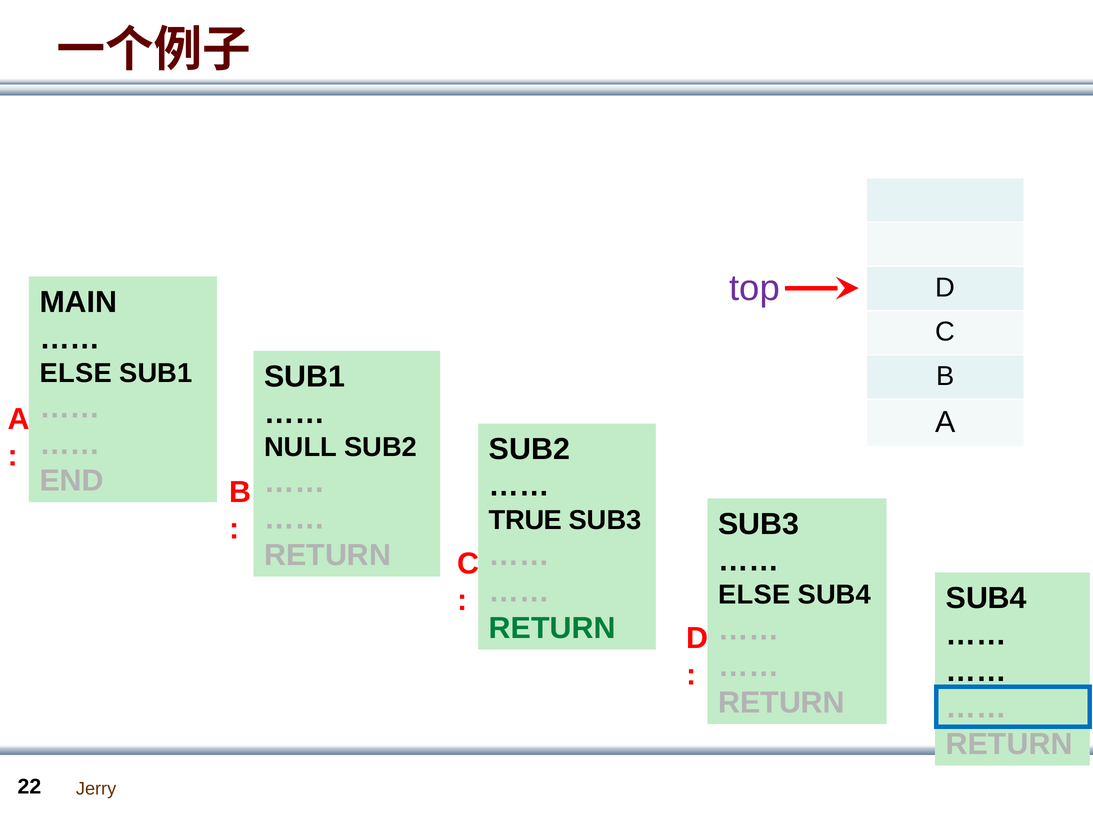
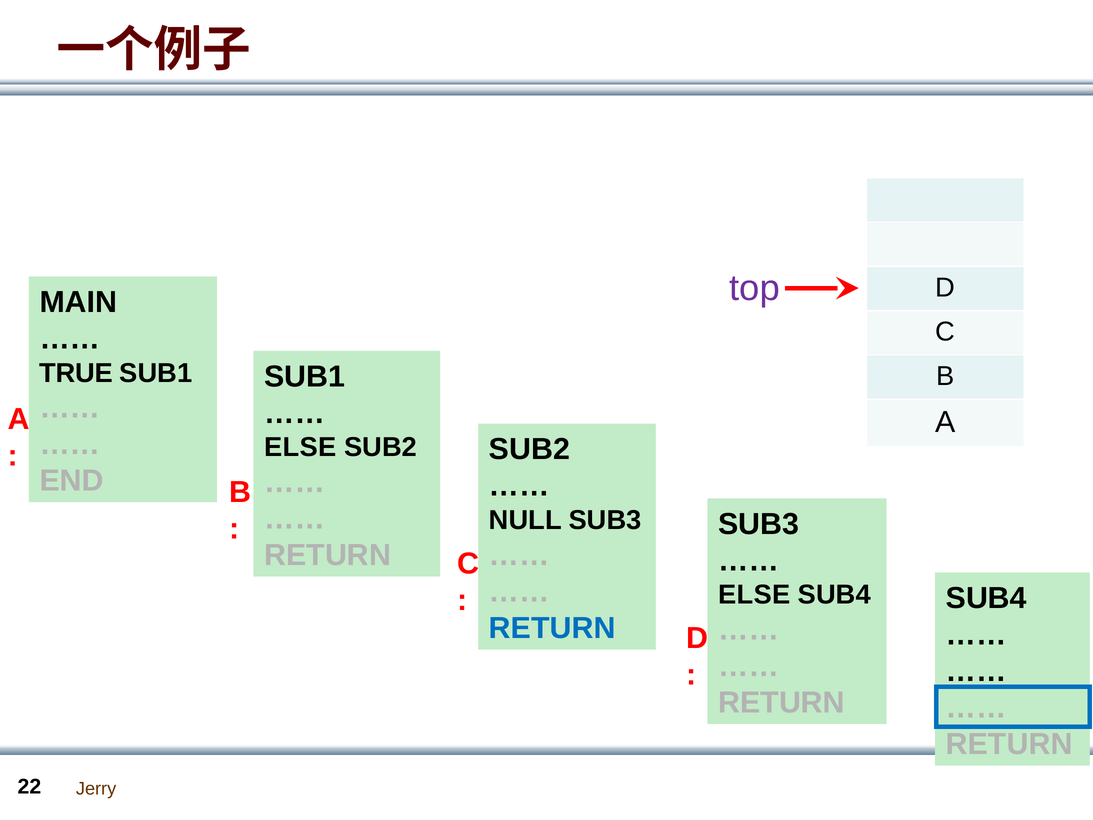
ELSE at (76, 373): ELSE -> TRUE
NULL at (301, 447): NULL -> ELSE
TRUE: TRUE -> NULL
RETURN at (552, 628) colour: green -> blue
